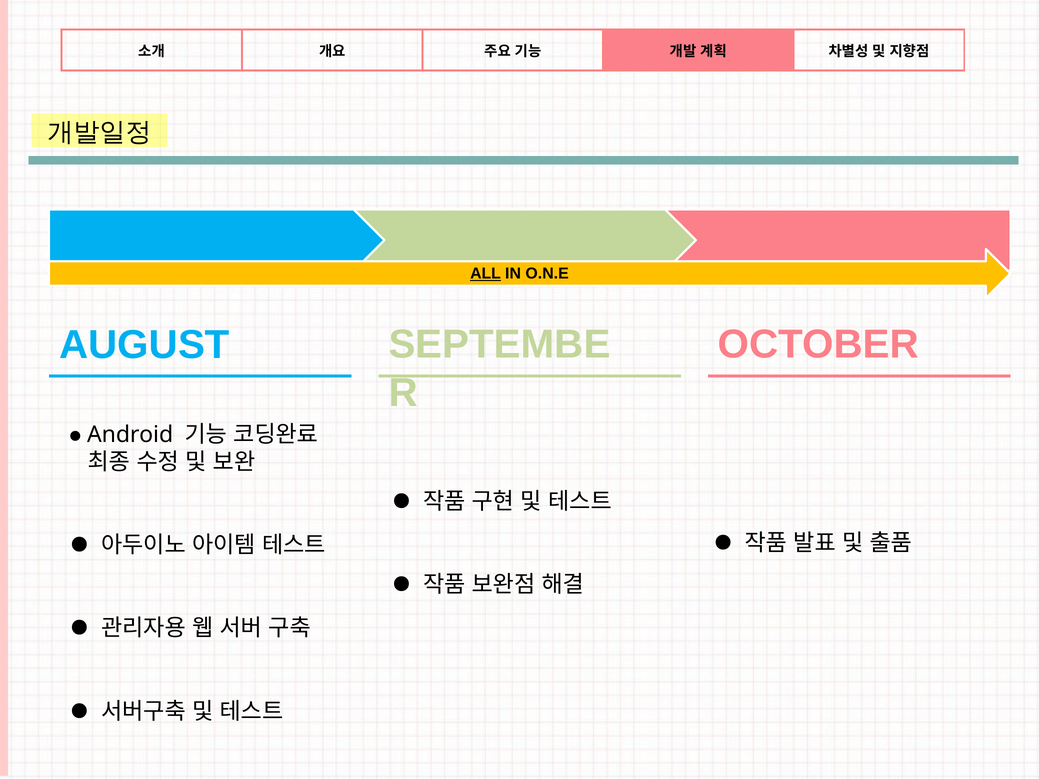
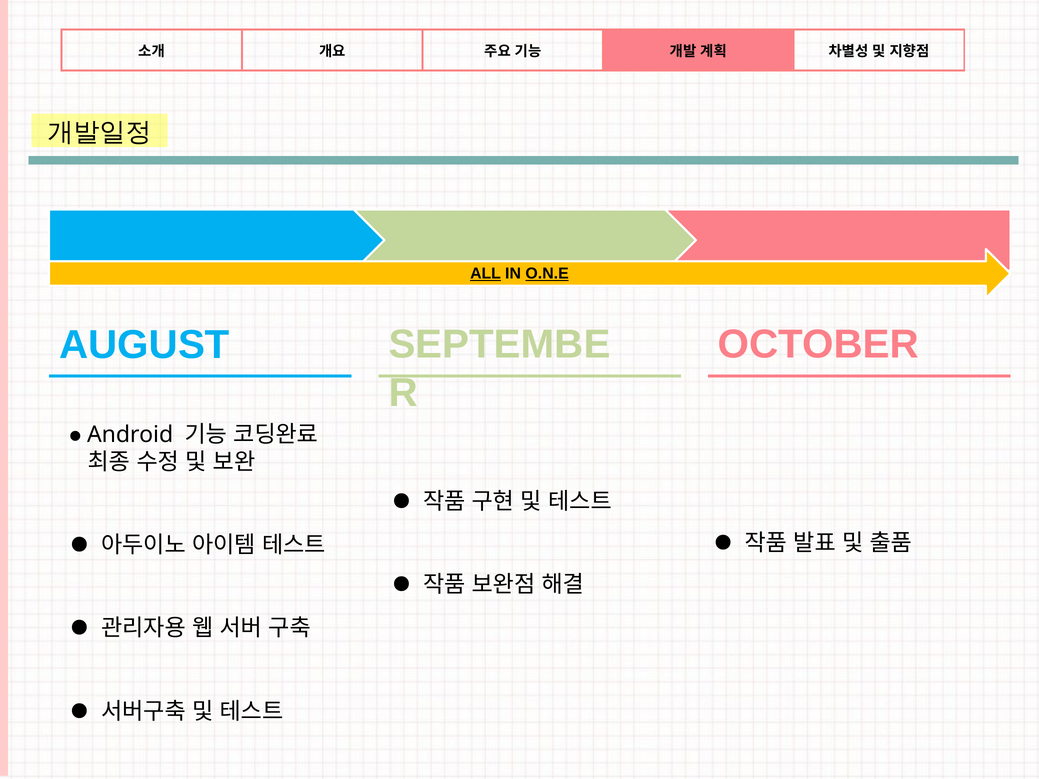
O.N.E underline: none -> present
